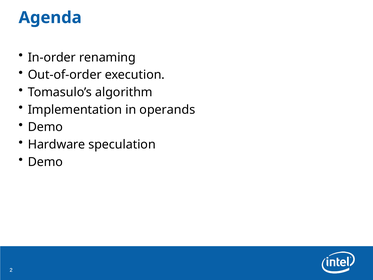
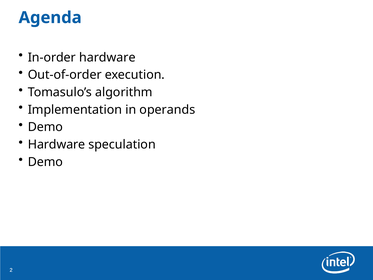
In-order renaming: renaming -> hardware
